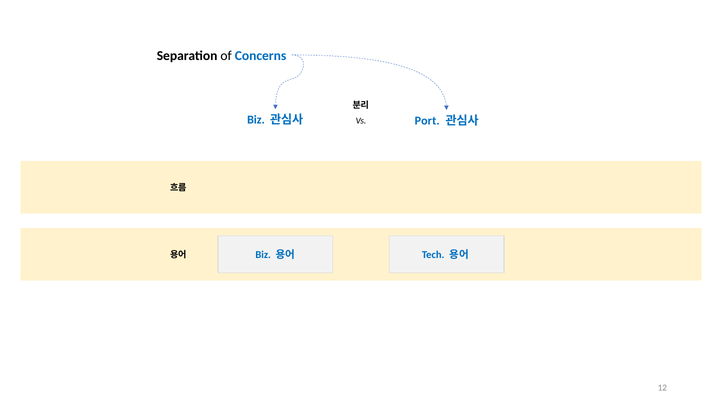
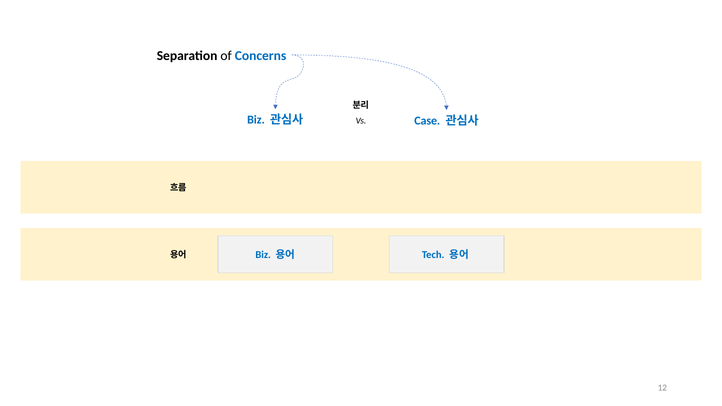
Port: Port -> Case
